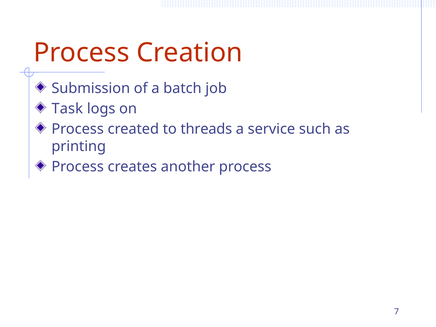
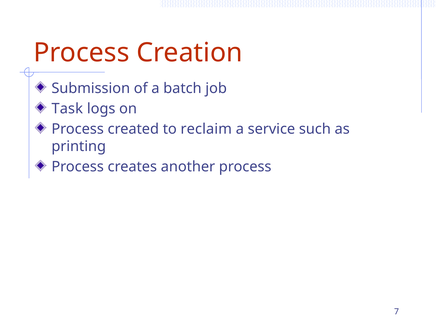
threads: threads -> reclaim
